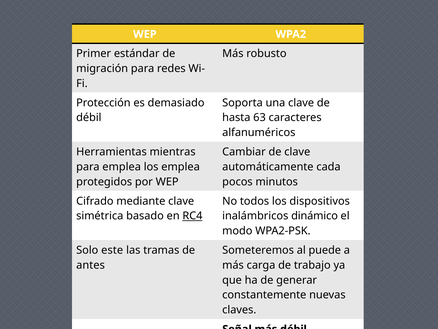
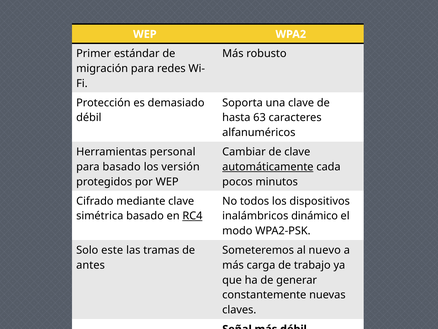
mientras: mientras -> personal
para emplea: emplea -> basado
los emplea: emplea -> versión
automáticamente underline: none -> present
puede: puede -> nuevo
